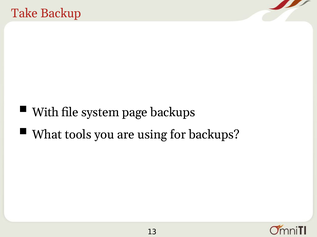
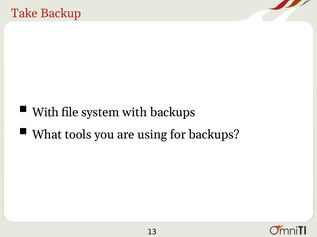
system page: page -> with
